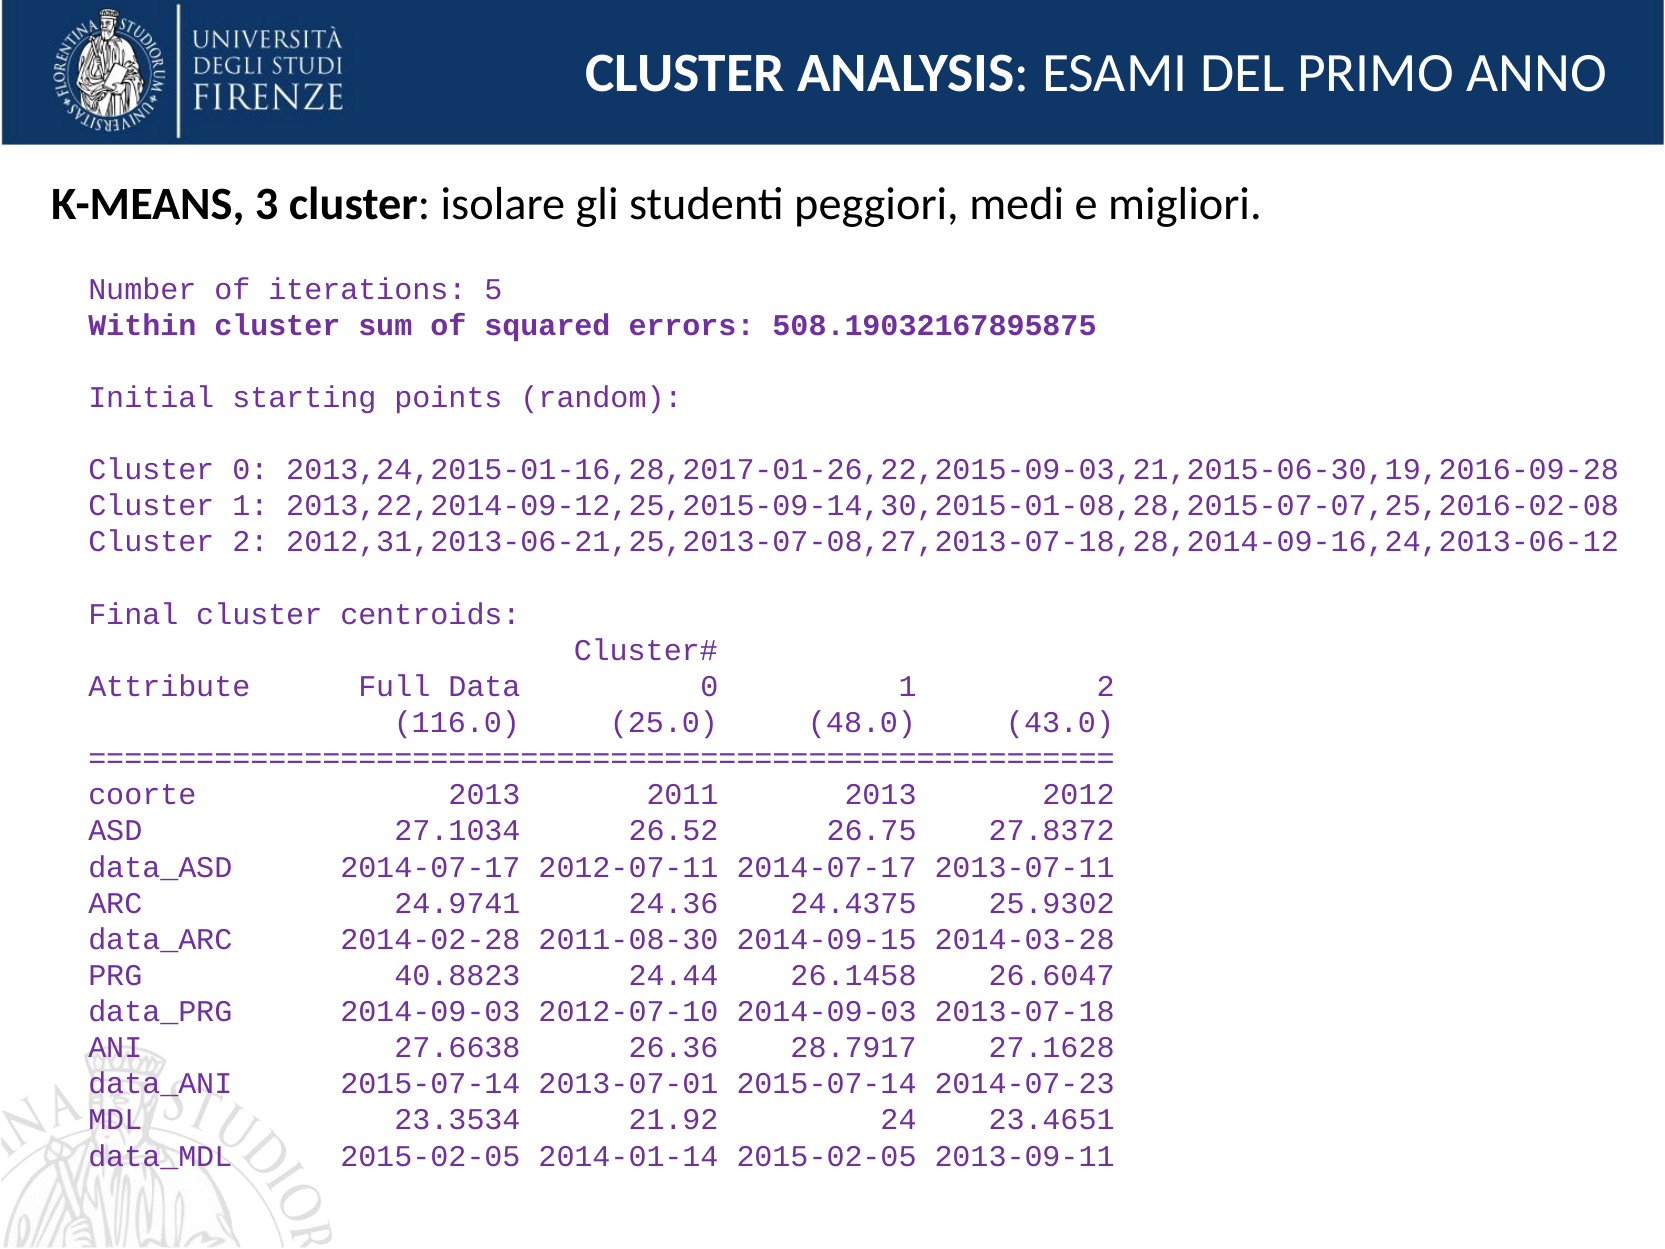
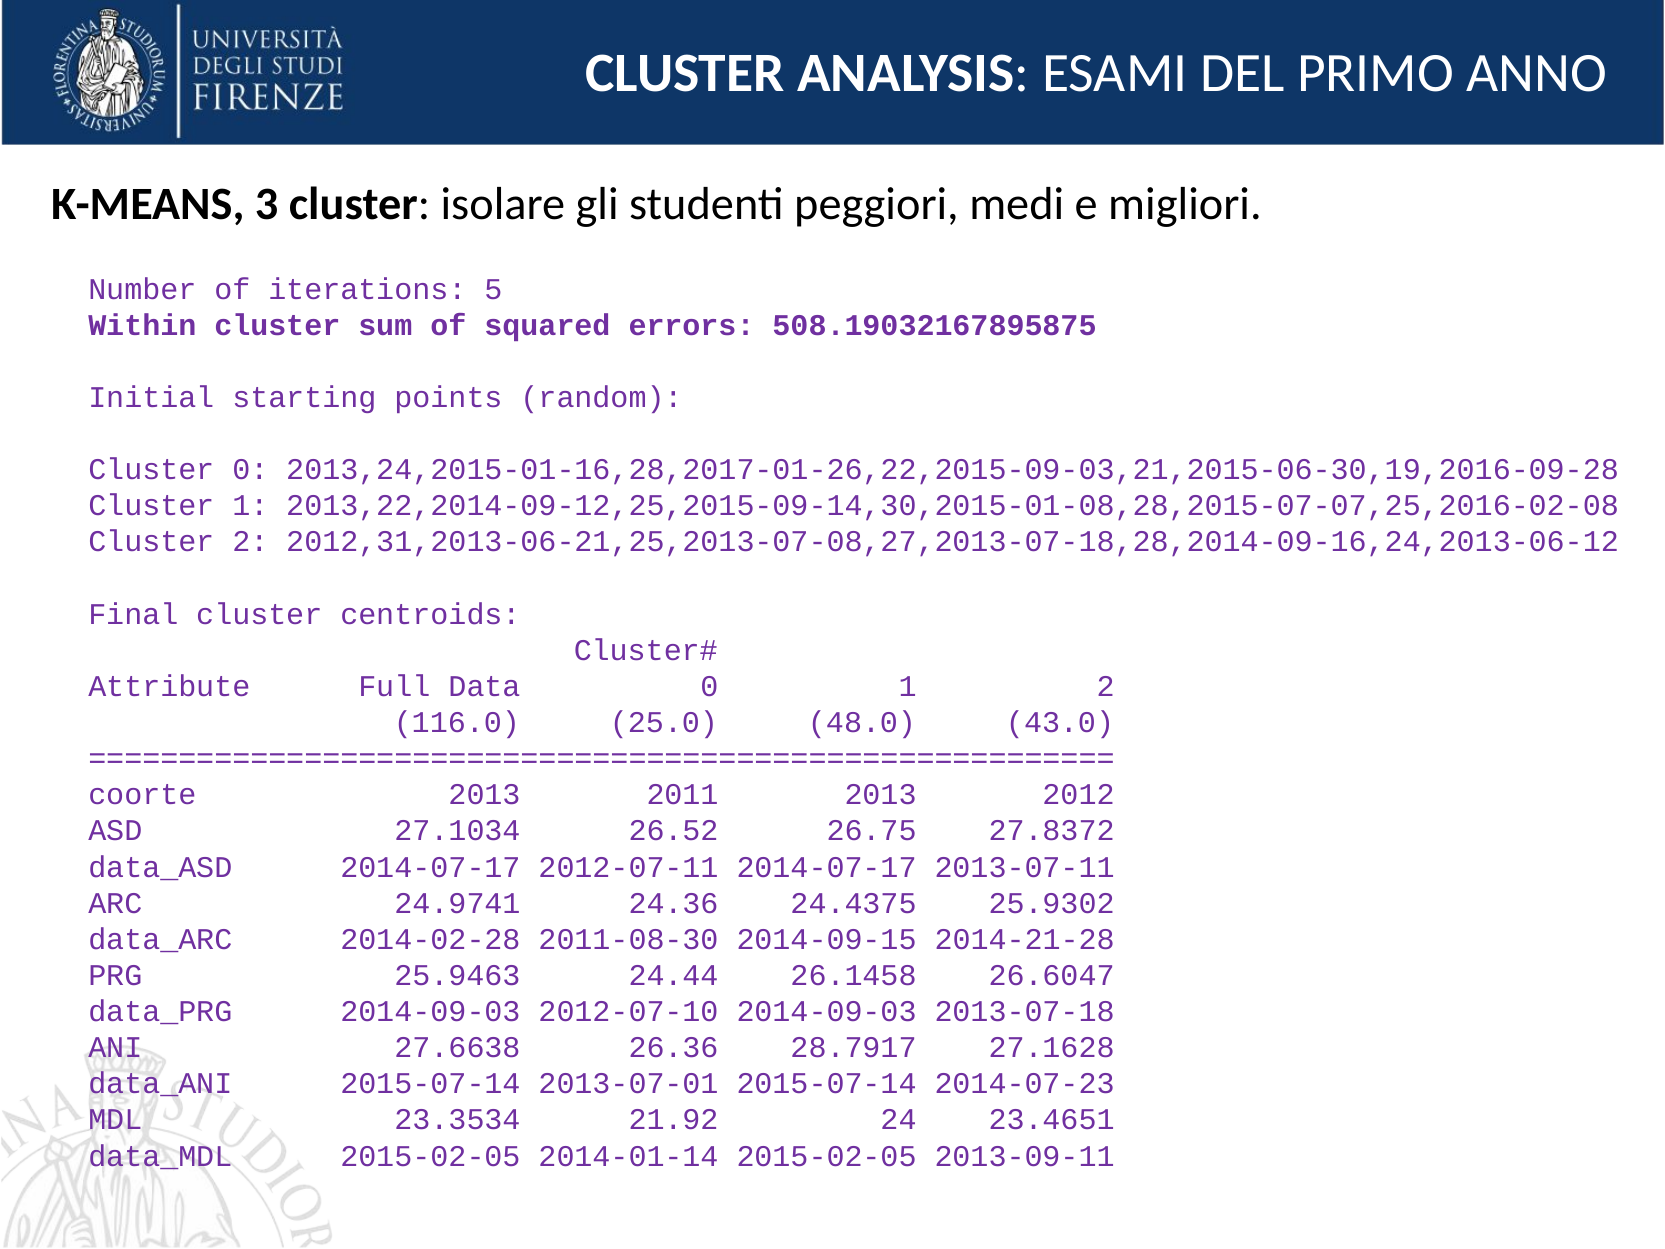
2014-03-28: 2014-03-28 -> 2014-21-28
40.8823: 40.8823 -> 25.9463
